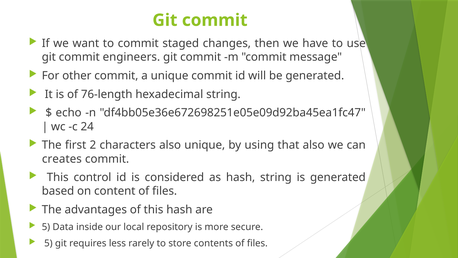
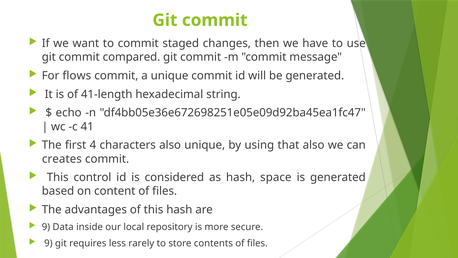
engineers: engineers -> compared
other: other -> flows
76-length: 76-length -> 41-length
24: 24 -> 41
2: 2 -> 4
hash string: string -> space
5 at (46, 227): 5 -> 9
5 at (48, 243): 5 -> 9
